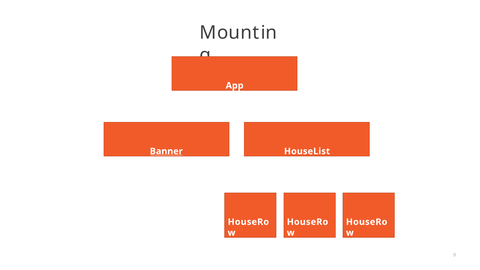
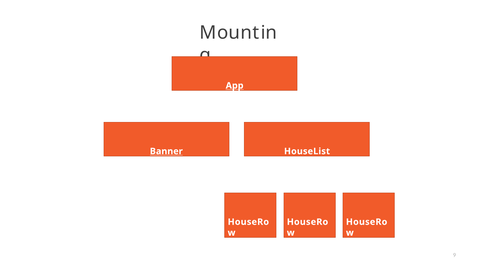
App underline: none -> present
